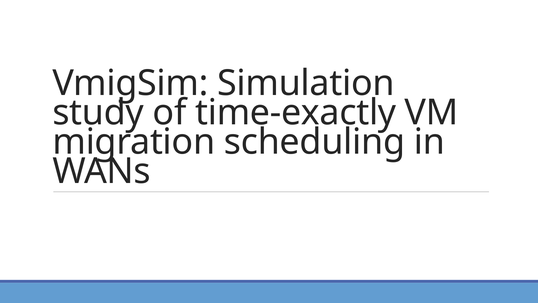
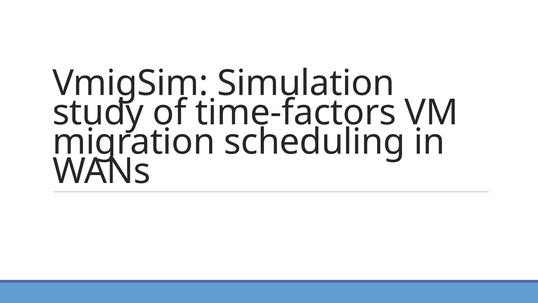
time-exactly: time-exactly -> time-factors
